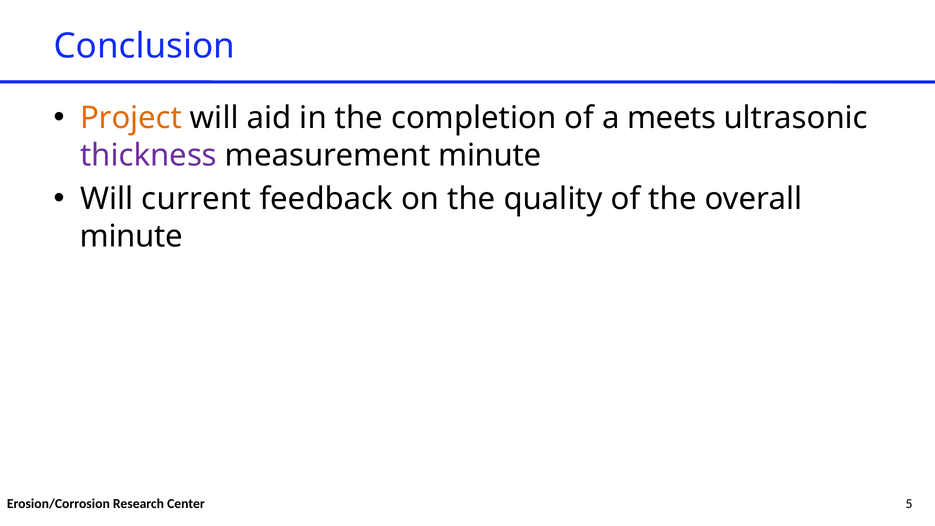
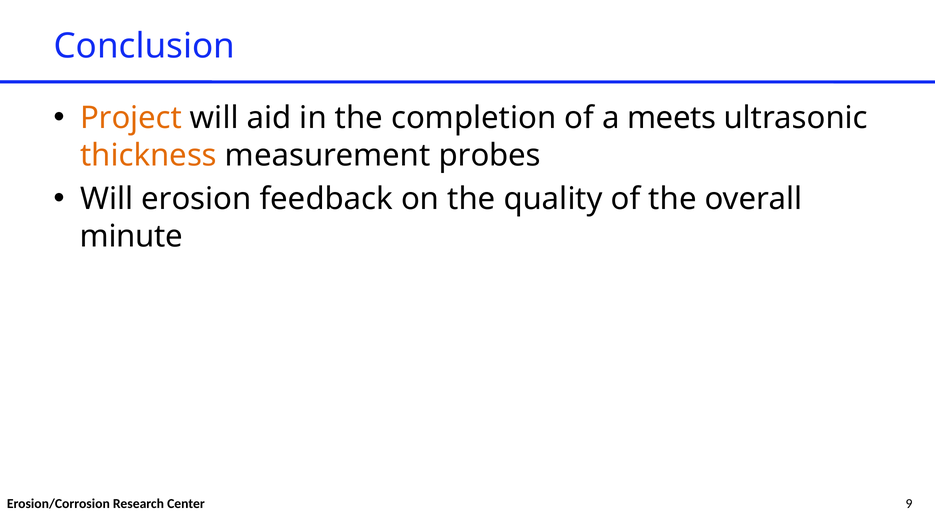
thickness colour: purple -> orange
measurement minute: minute -> probes
current: current -> erosion
5: 5 -> 9
